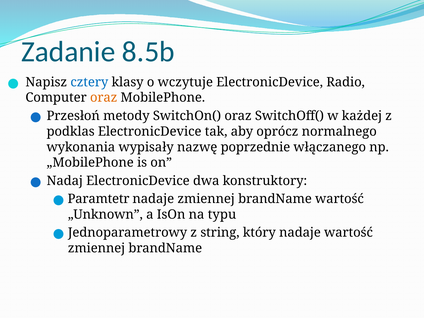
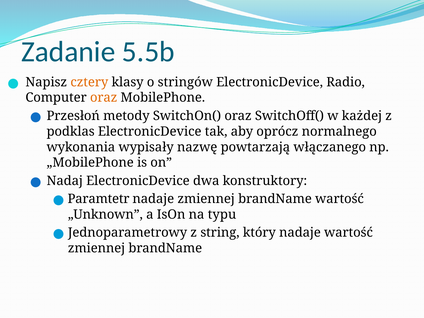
8.5b: 8.5b -> 5.5b
cztery colour: blue -> orange
wczytuje: wczytuje -> stringów
poprzednie: poprzednie -> powtarzają
